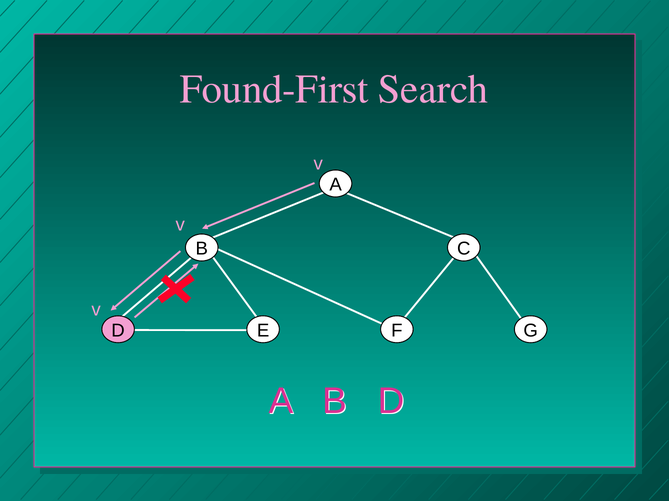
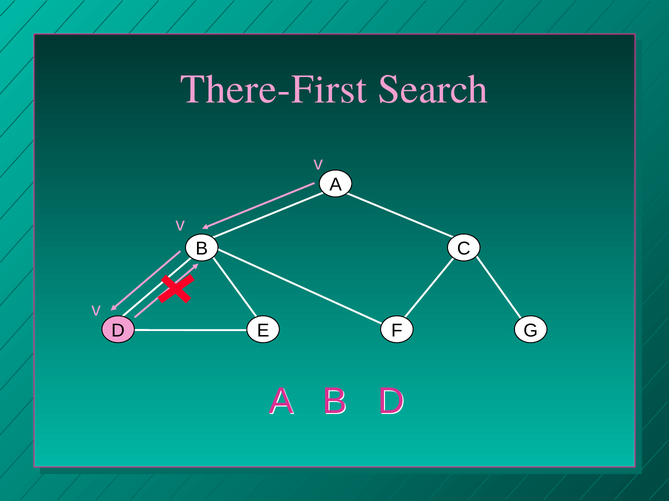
Found-First: Found-First -> There-First
